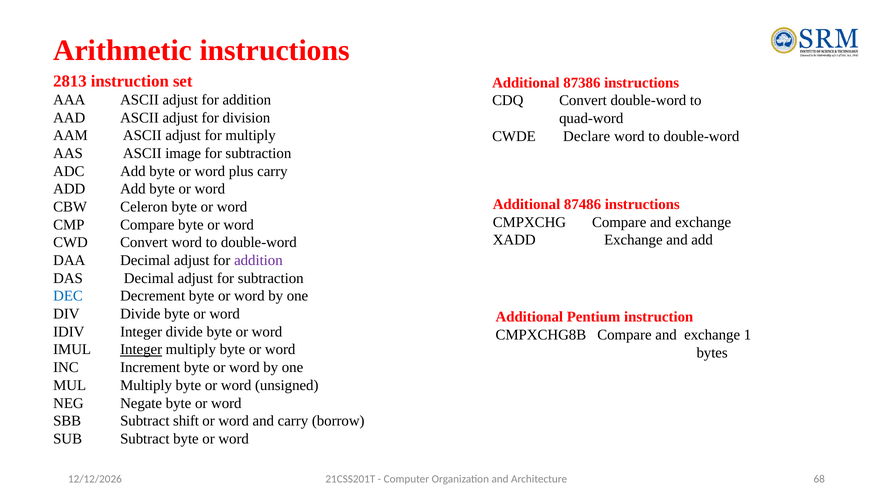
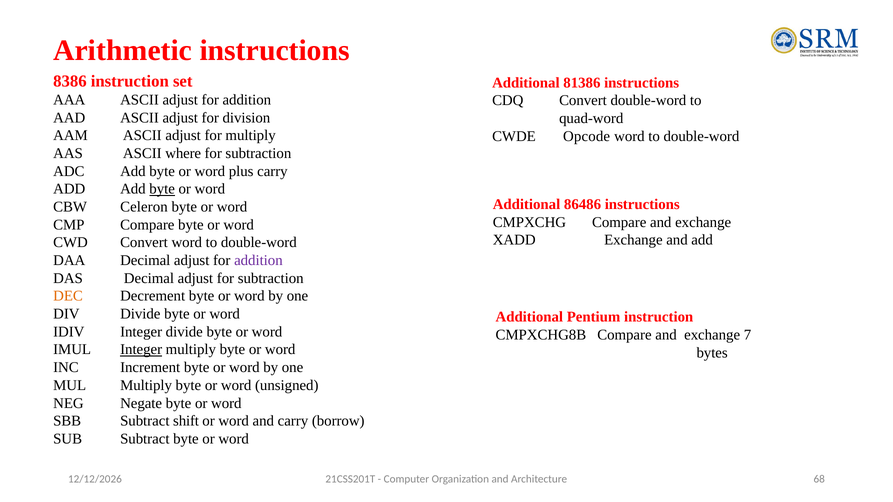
2813: 2813 -> 8386
87386: 87386 -> 81386
Declare: Declare -> Opcode
image: image -> where
byte at (162, 189) underline: none -> present
87486: 87486 -> 86486
DEC colour: blue -> orange
1: 1 -> 7
